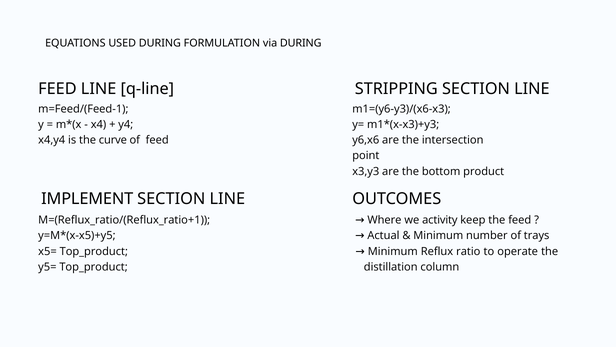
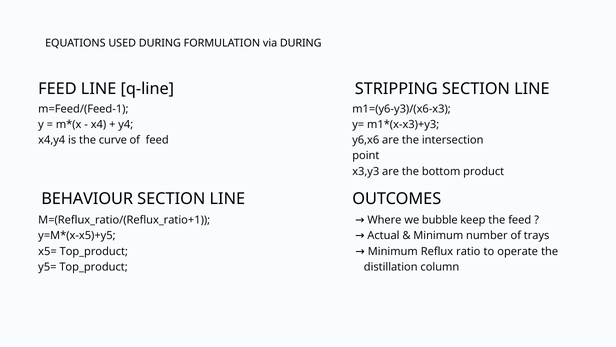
IMPLEMENT: IMPLEMENT -> BEHAVIOUR
activity: activity -> bubble
